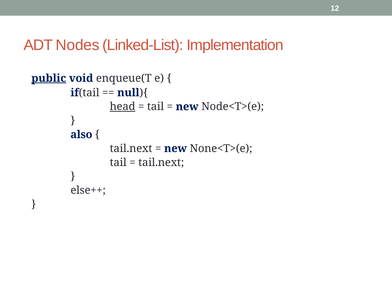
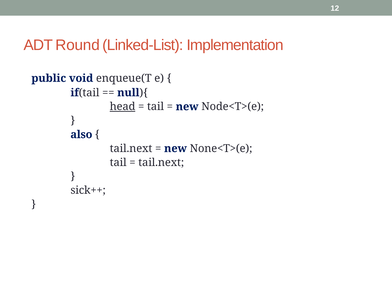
Nodes: Nodes -> Round
public underline: present -> none
else++: else++ -> sick++
